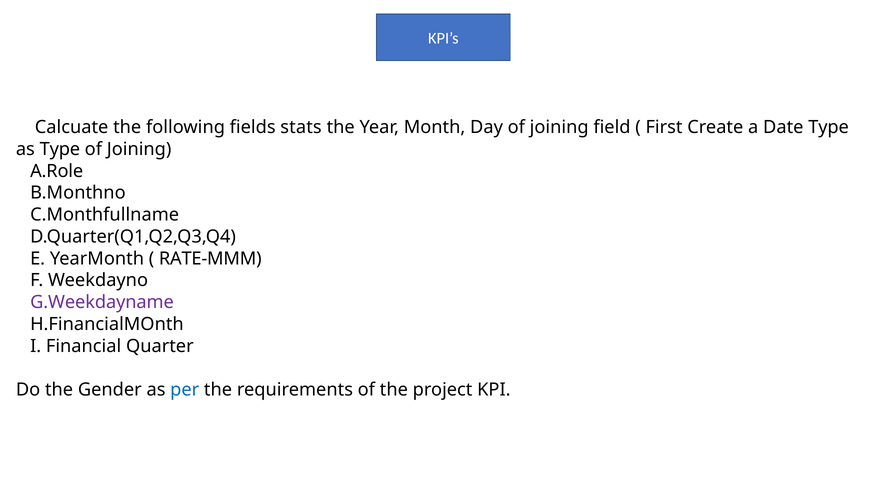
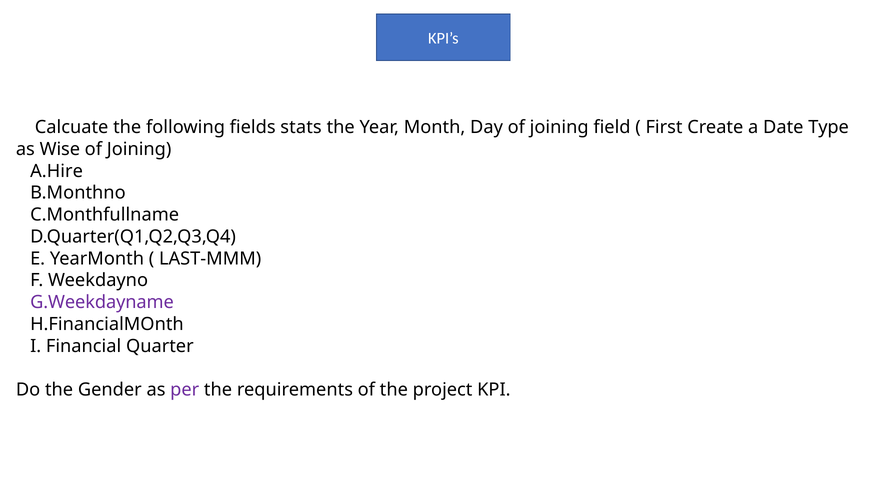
as Type: Type -> Wise
A.Role: A.Role -> A.Hire
RATE-MMM: RATE-MMM -> LAST-MMM
per colour: blue -> purple
